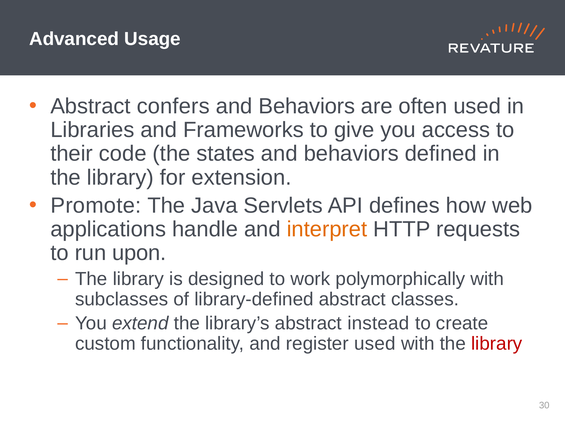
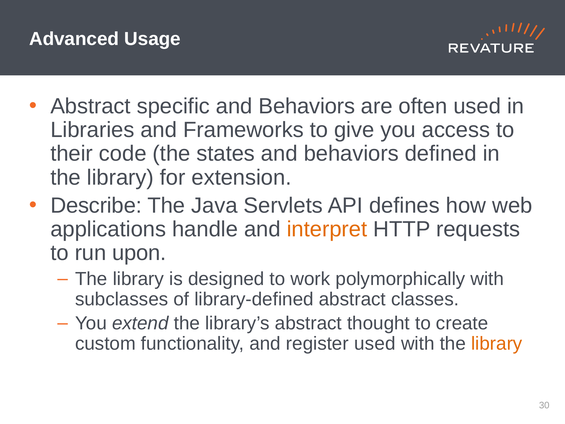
confers: confers -> specific
Promote: Promote -> Describe
instead: instead -> thought
library at (497, 343) colour: red -> orange
